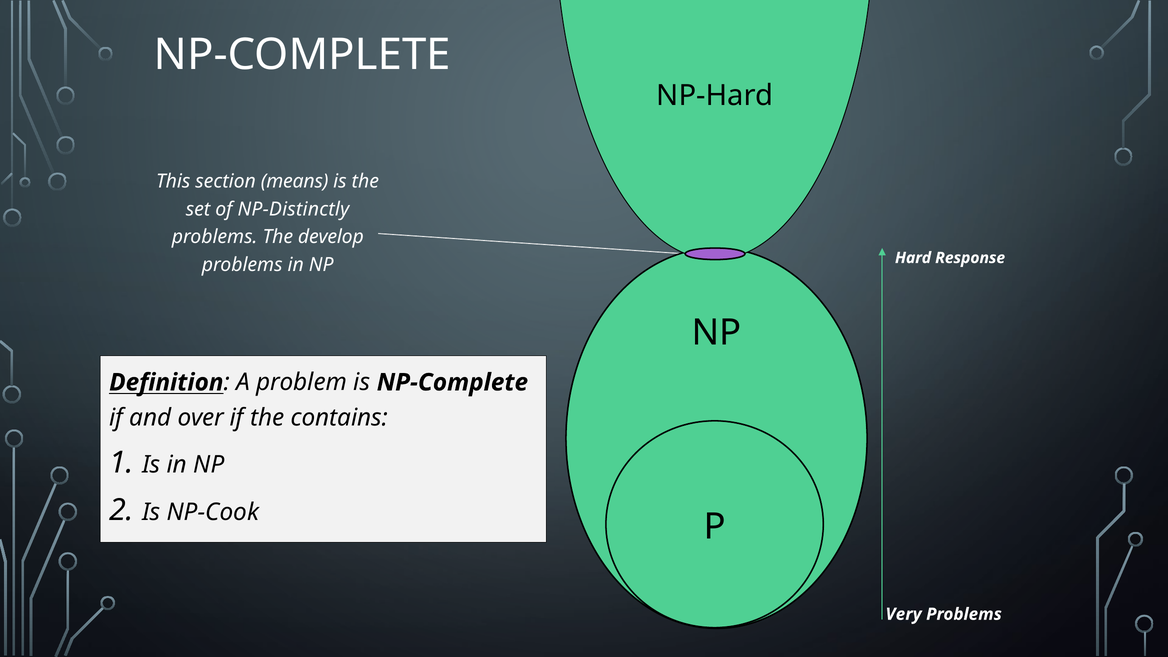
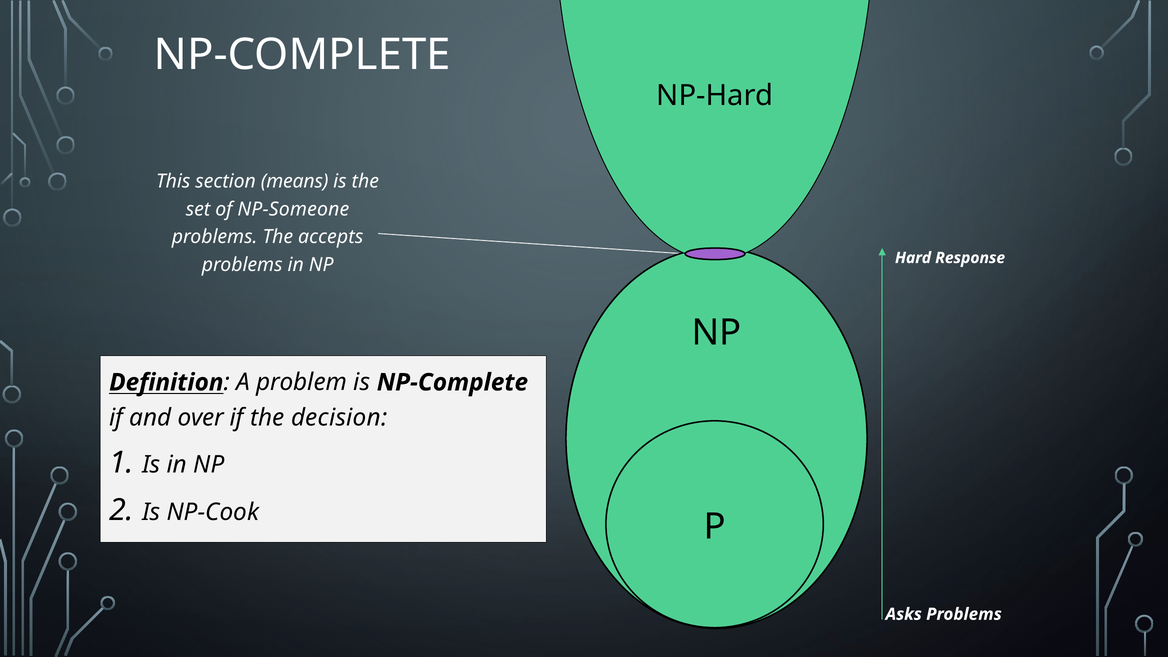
NP-Distinctly: NP-Distinctly -> NP-Someone
develop: develop -> accepts
contains: contains -> decision
Very: Very -> Asks
